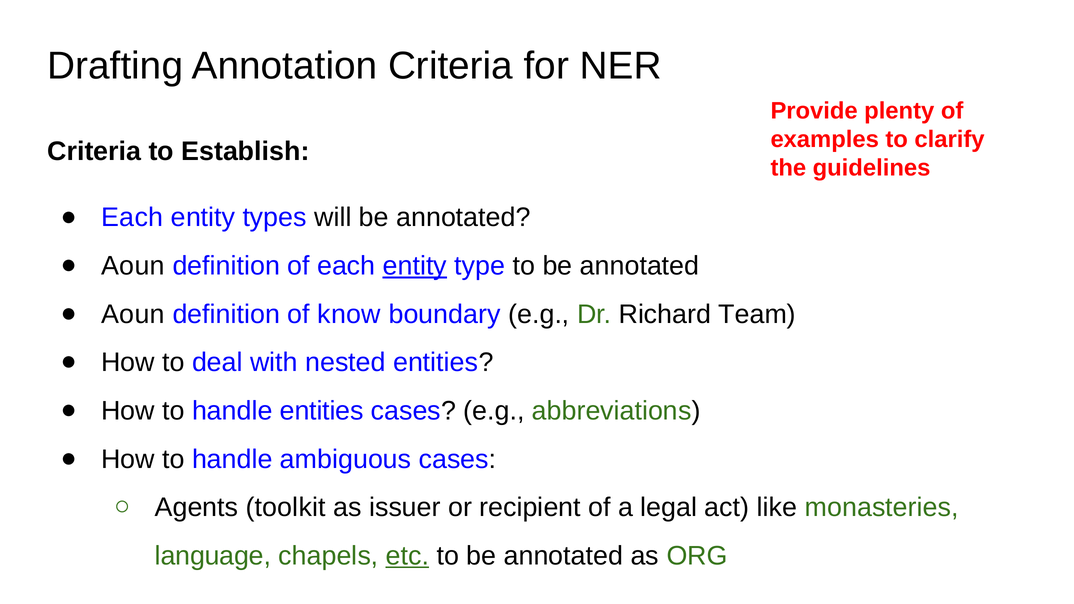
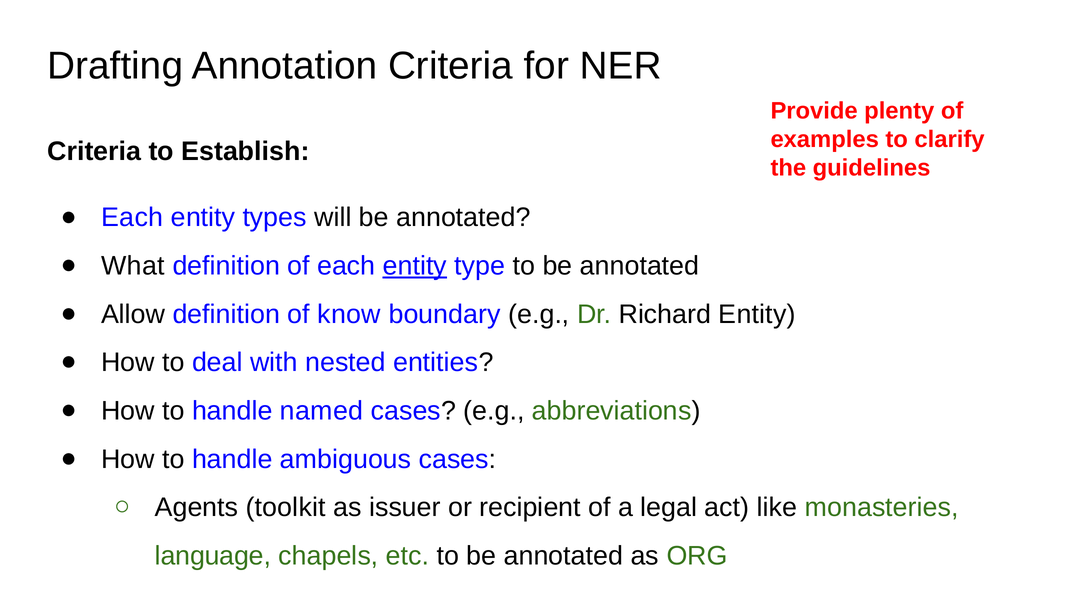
Aoun at (133, 266): Aoun -> What
Aoun at (133, 314): Aoun -> Allow
Richard Team: Team -> Entity
handle entities: entities -> named
etc underline: present -> none
